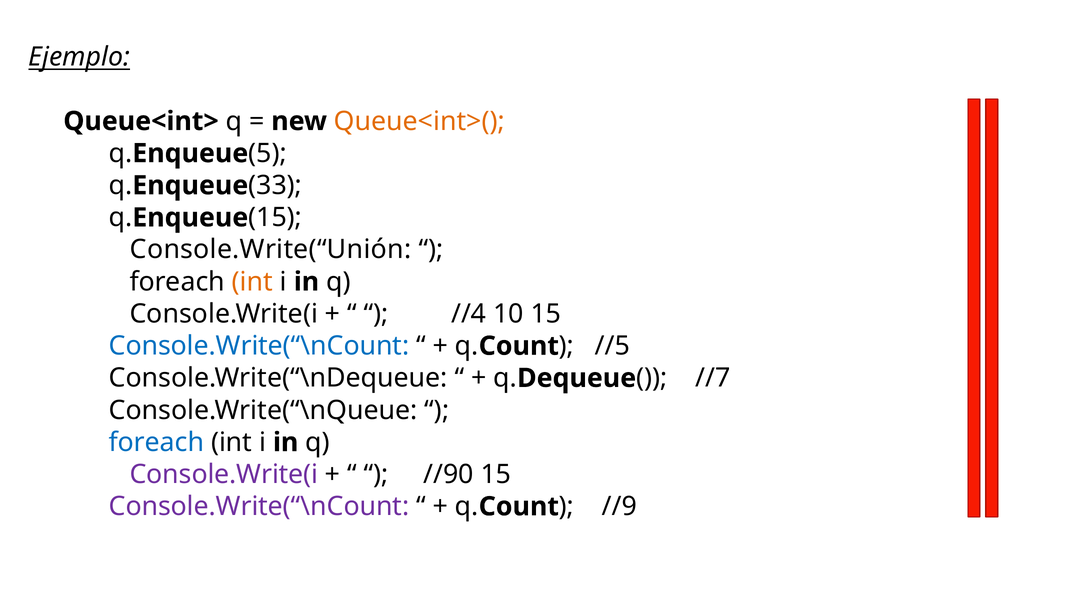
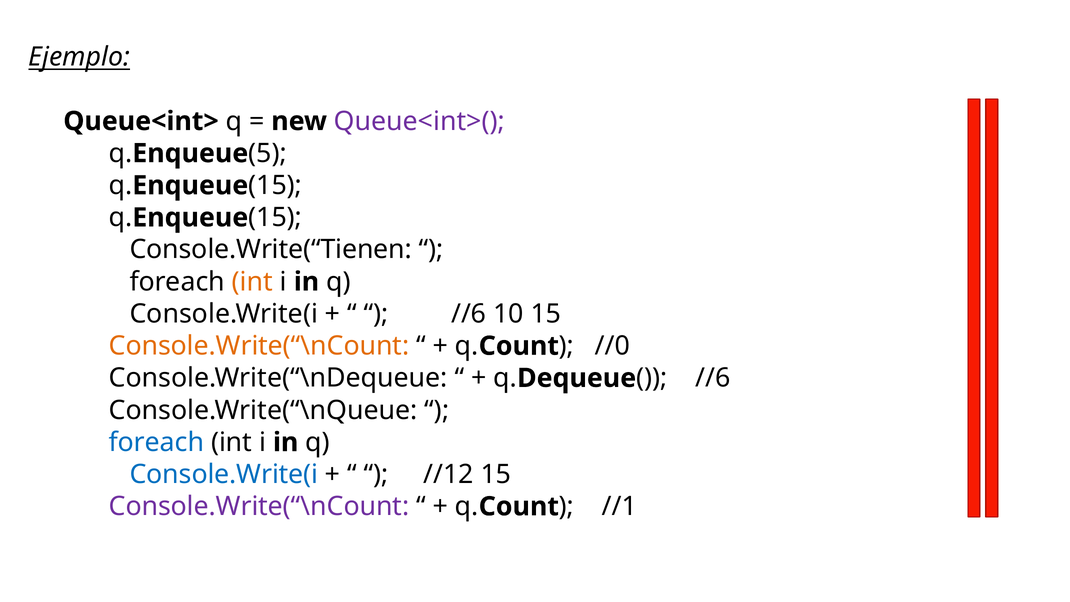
Queue<int>( colour: orange -> purple
33 at (275, 185): 33 -> 15
Console.Write(“Unión: Console.Write(“Unión -> Console.Write(“Tienen
//4 at (469, 314): //4 -> //6
Console.Write(“\nCount at (259, 346) colour: blue -> orange
//5: //5 -> //0
//7 at (713, 378): //7 -> //6
Console.Write(i at (224, 474) colour: purple -> blue
//90: //90 -> //12
//9: //9 -> //1
